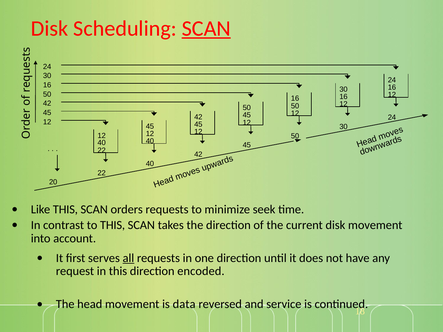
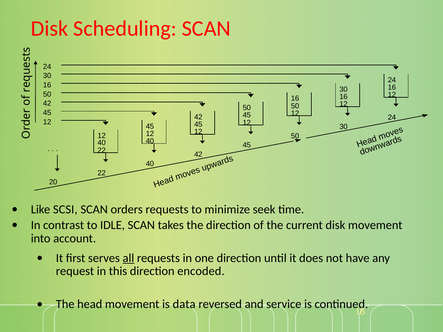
SCAN at (206, 28) underline: present -> none
Like THIS: THIS -> SCSI
to THIS: THIS -> IDLE
